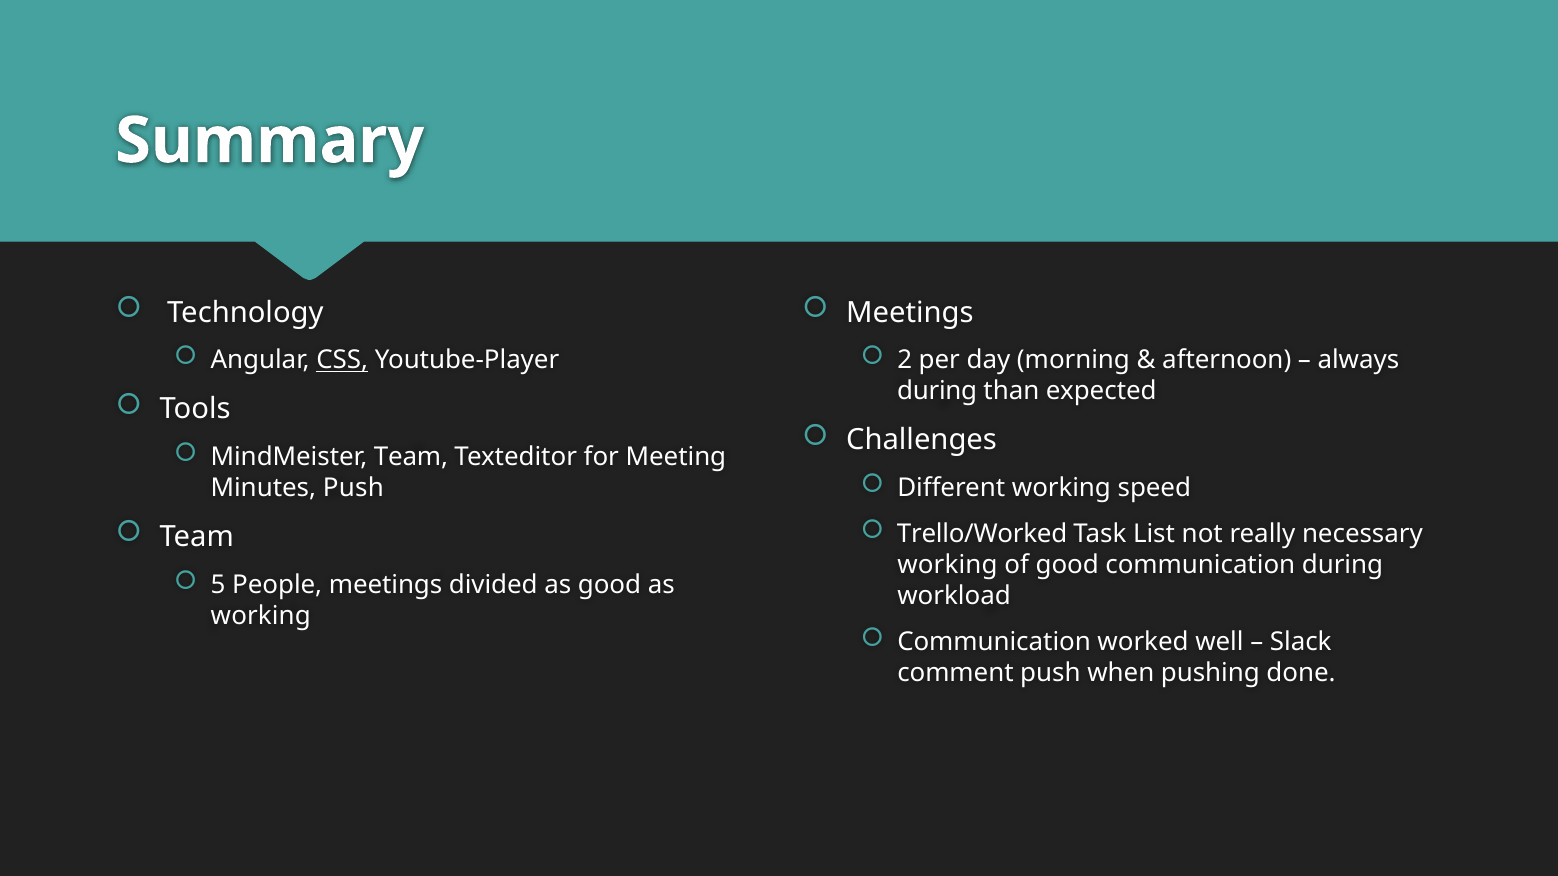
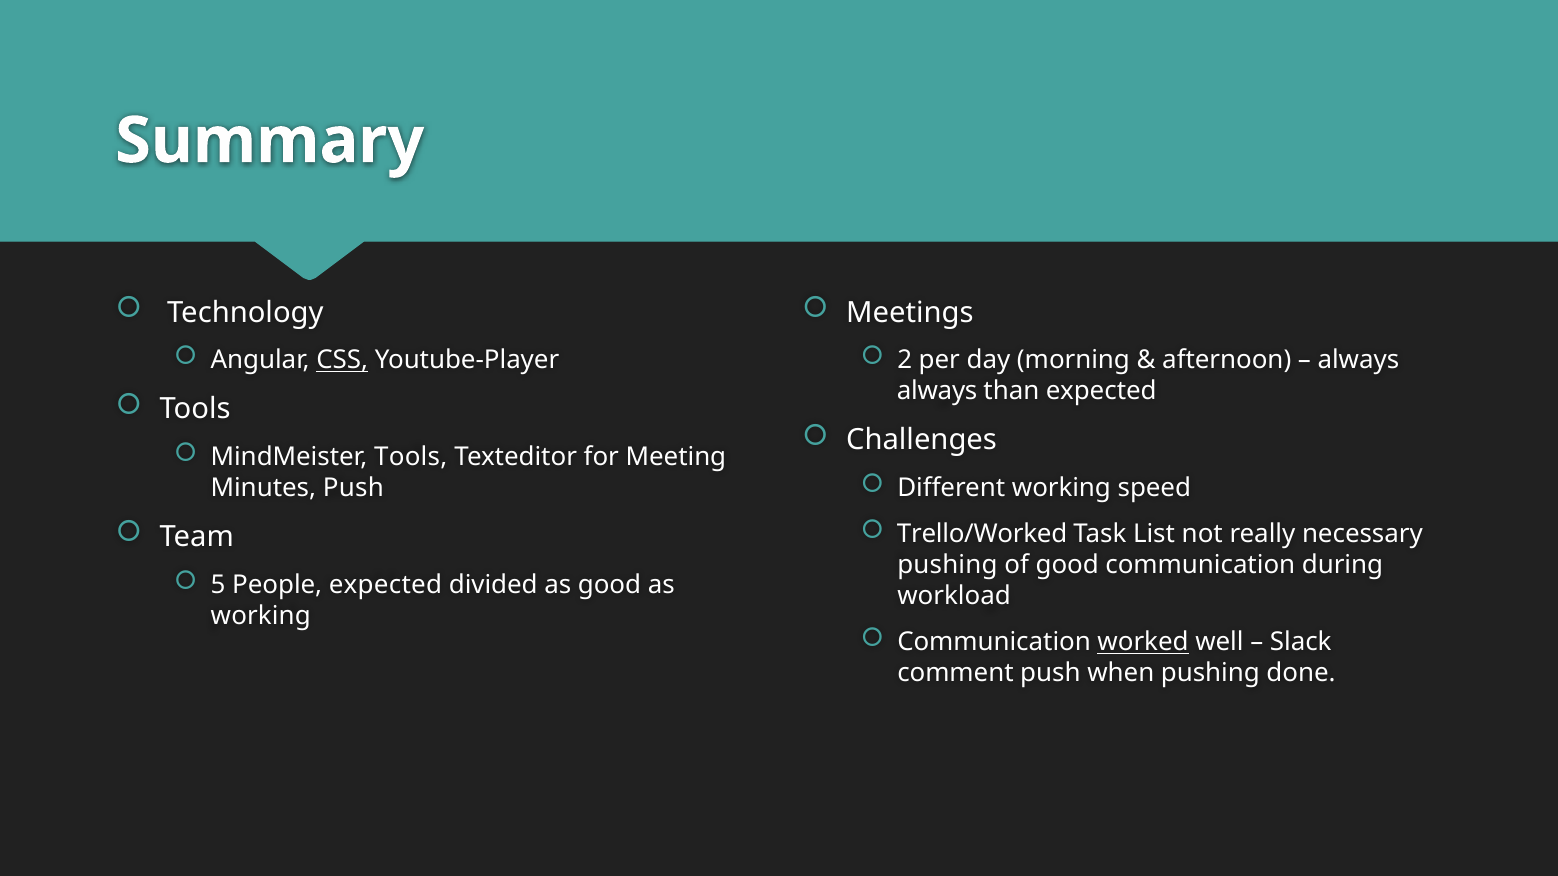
during at (937, 392): during -> always
MindMeister Team: Team -> Tools
working at (947, 565): working -> pushing
People meetings: meetings -> expected
worked underline: none -> present
